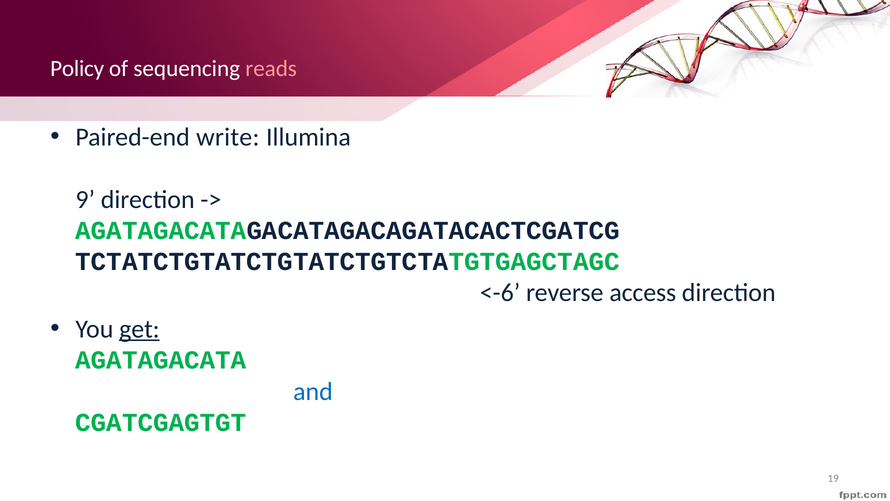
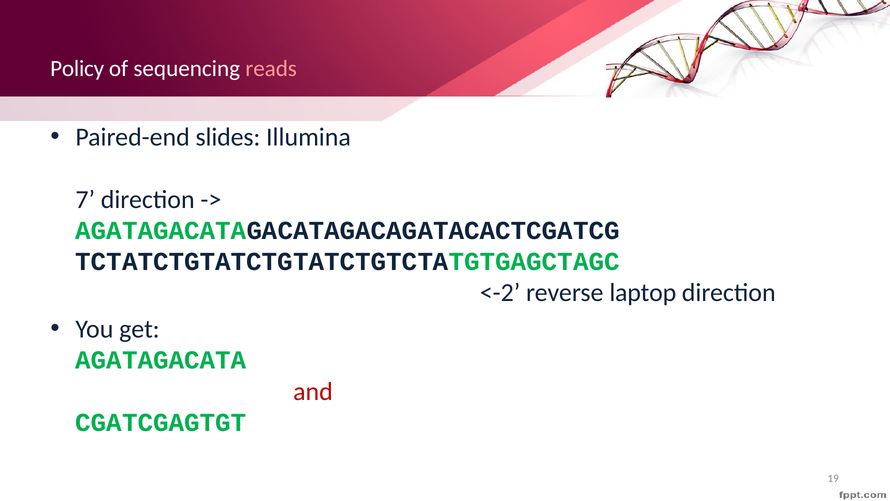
write: write -> slides
9: 9 -> 7
<-6: <-6 -> <-2
access: access -> laptop
get underline: present -> none
and colour: blue -> red
